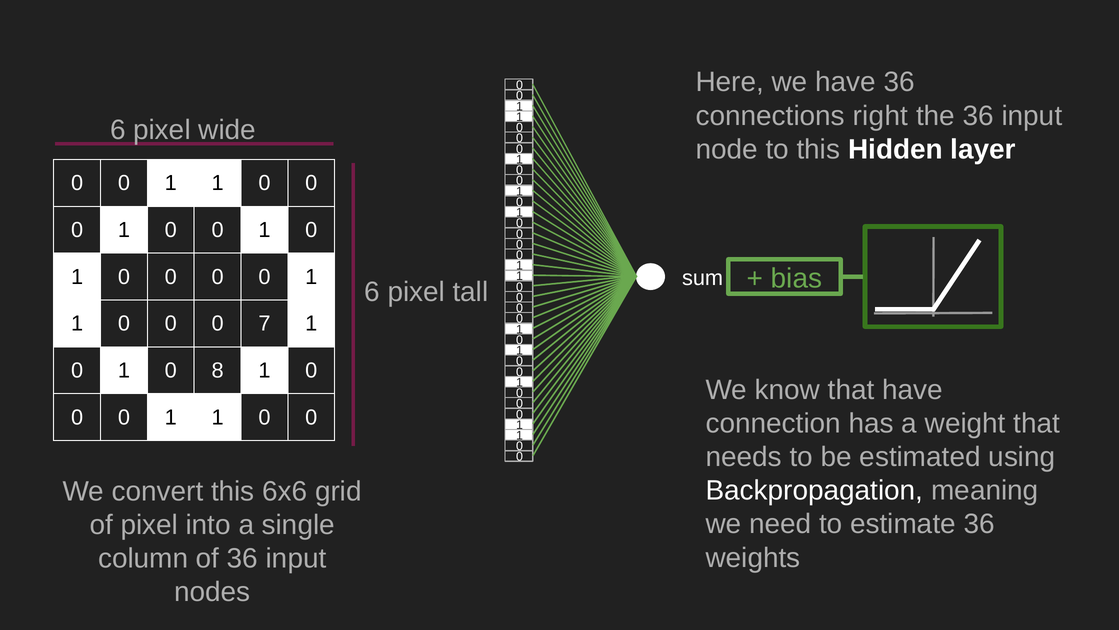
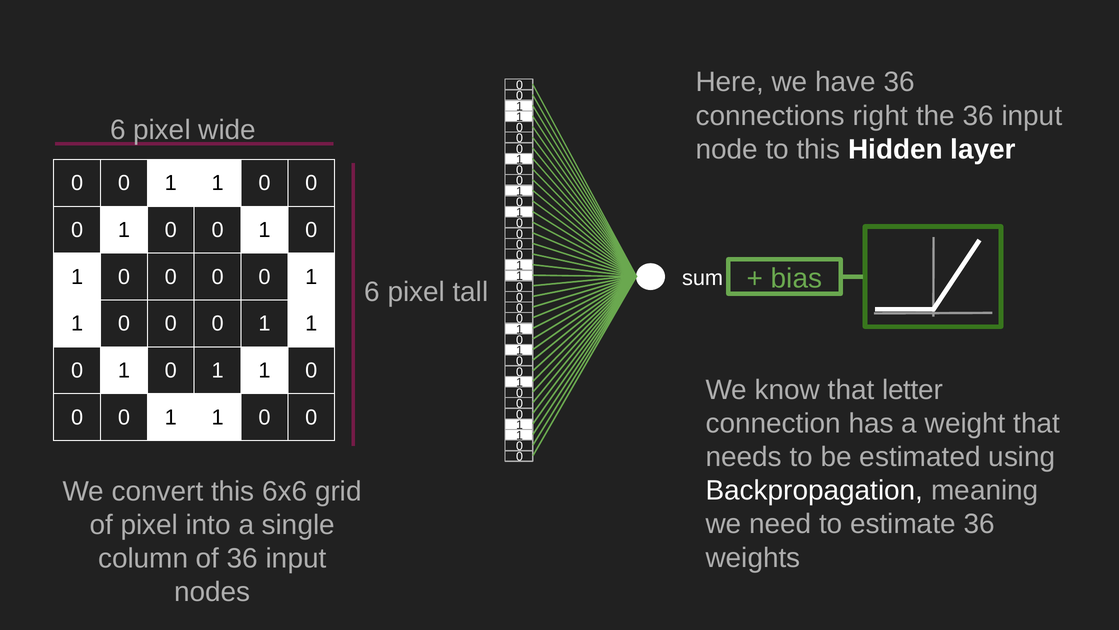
7 at (264, 323): 7 -> 1
8 at (218, 370): 8 -> 1
that have: have -> letter
